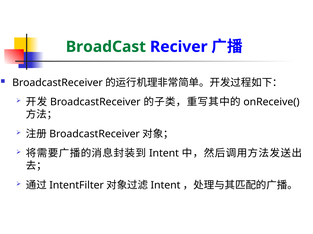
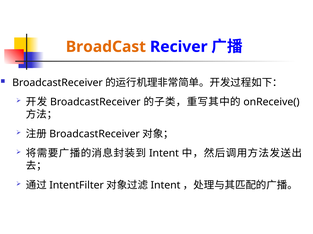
BroadCast colour: green -> orange
